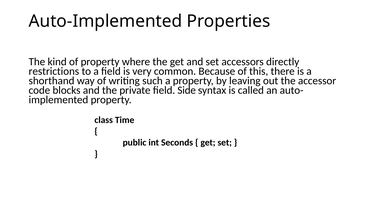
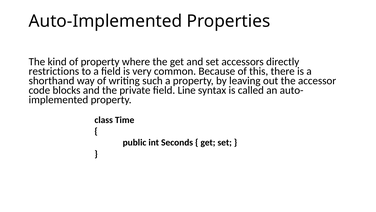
Side: Side -> Line
